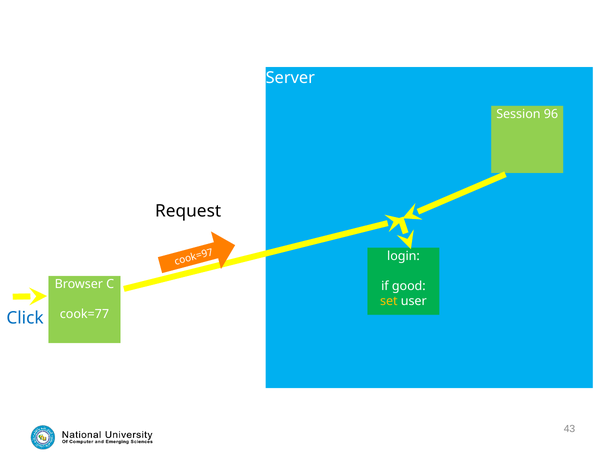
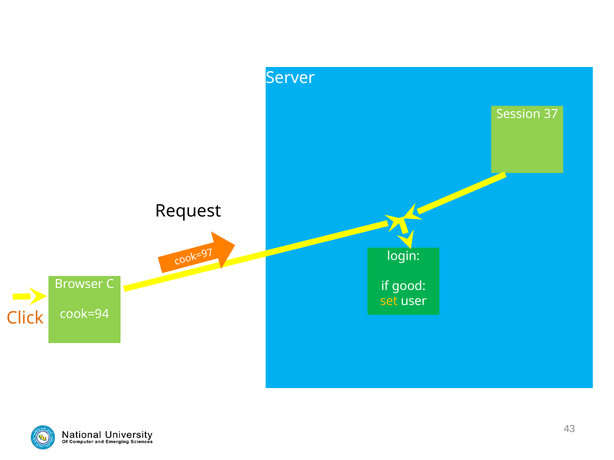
96: 96 -> 37
cook=77: cook=77 -> cook=94
Click colour: blue -> orange
